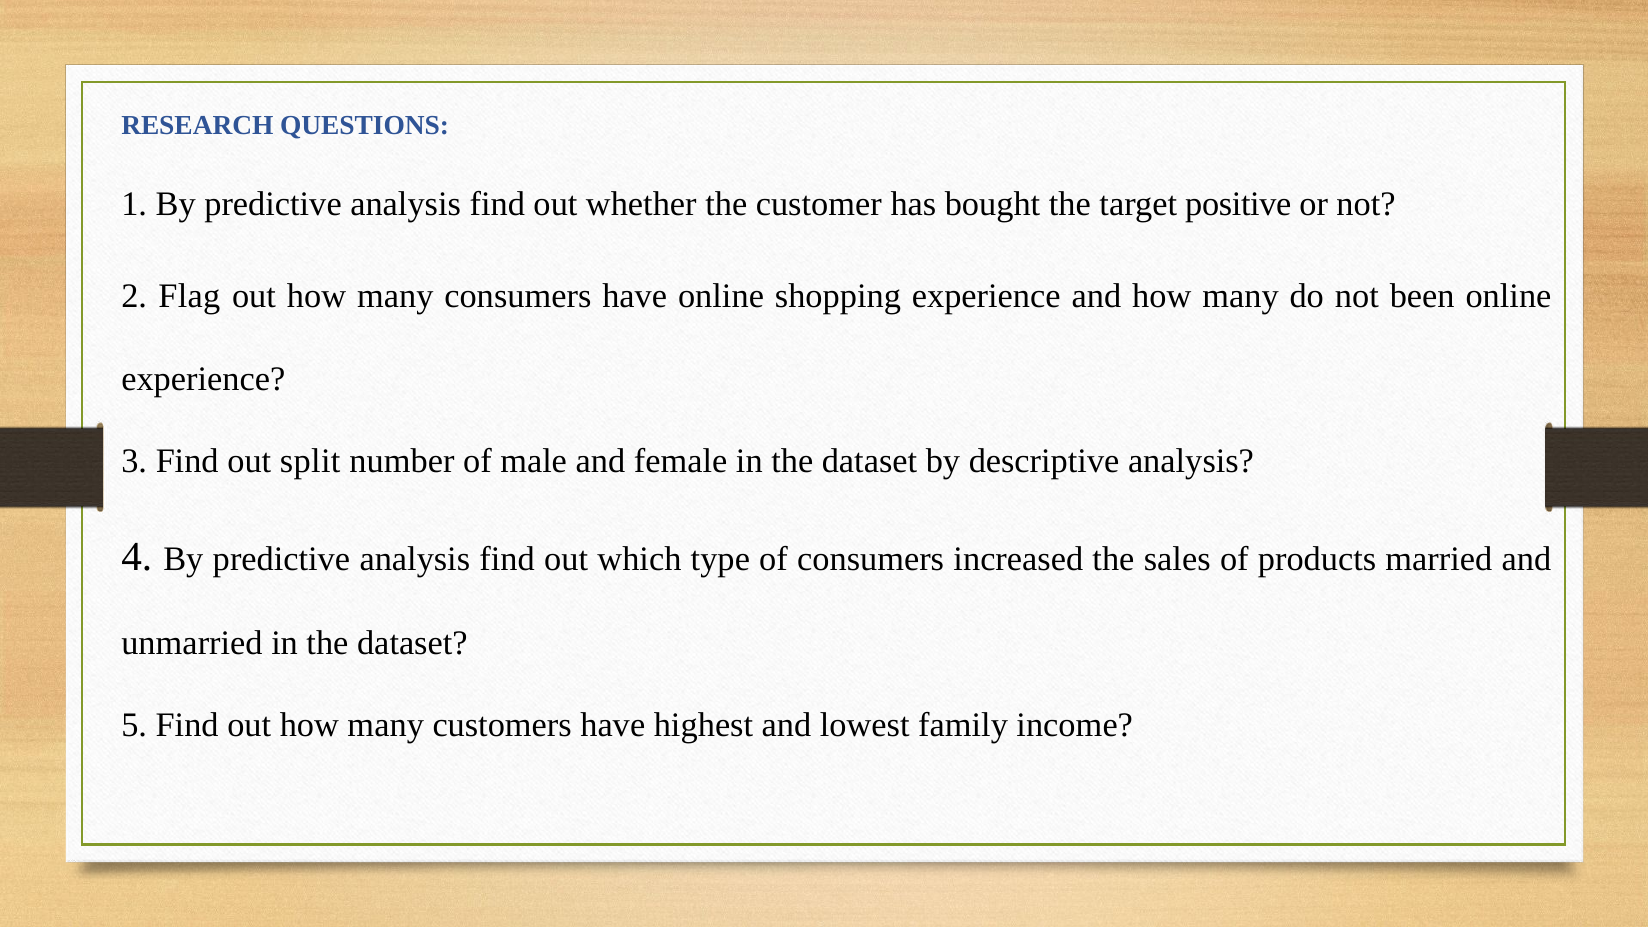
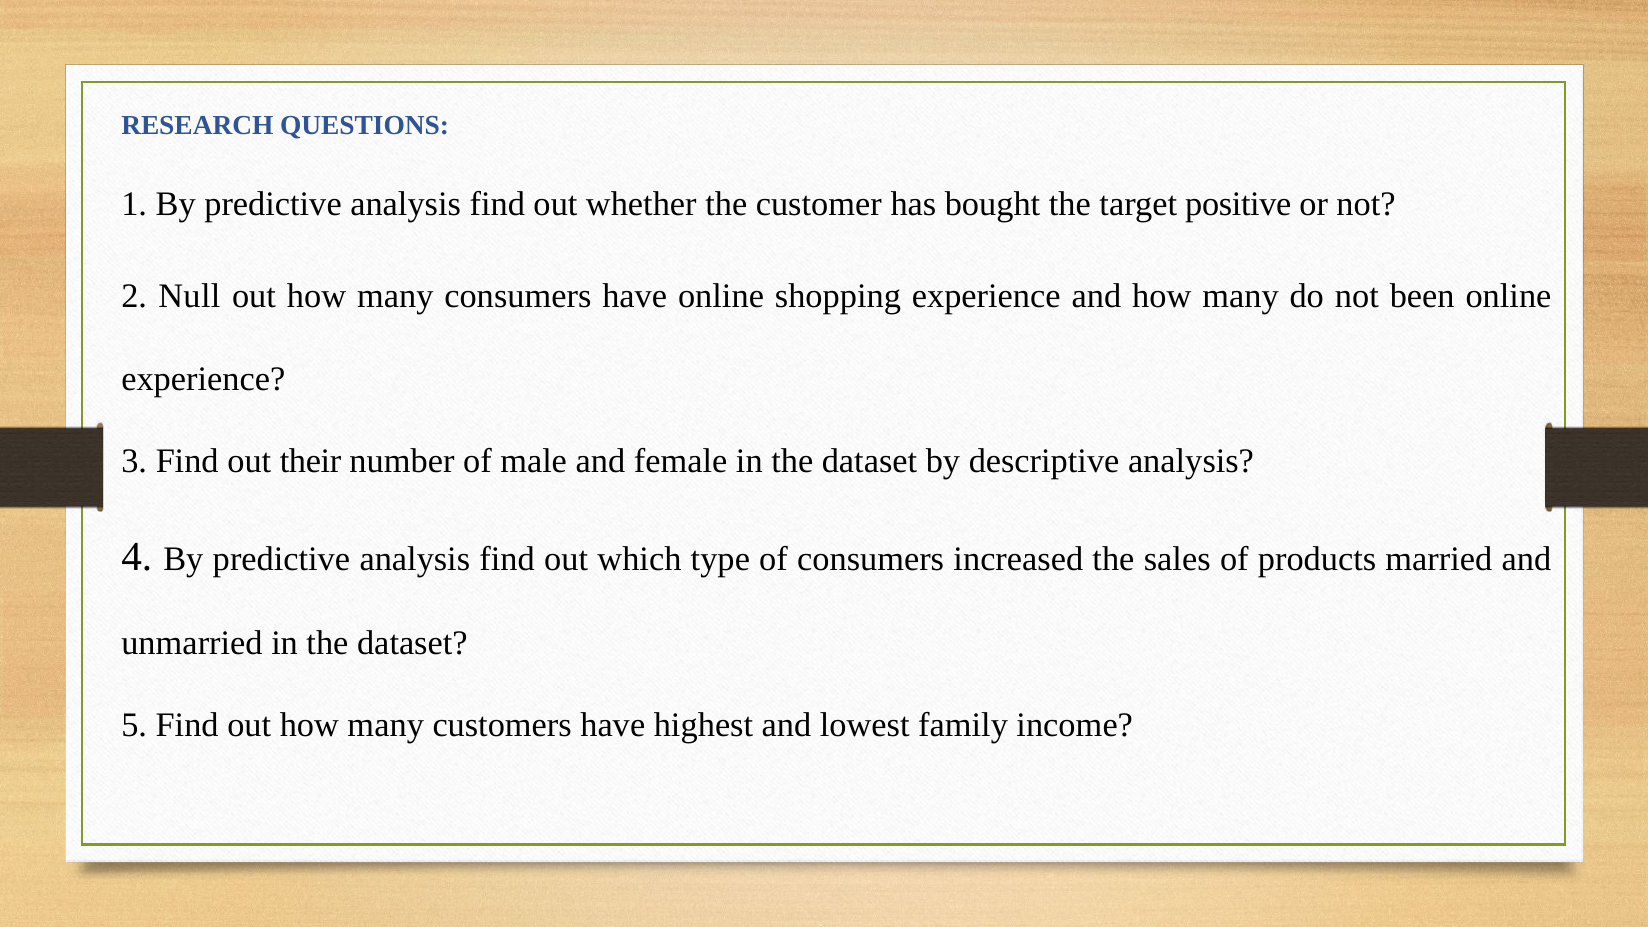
Flag: Flag -> Null
split: split -> their
